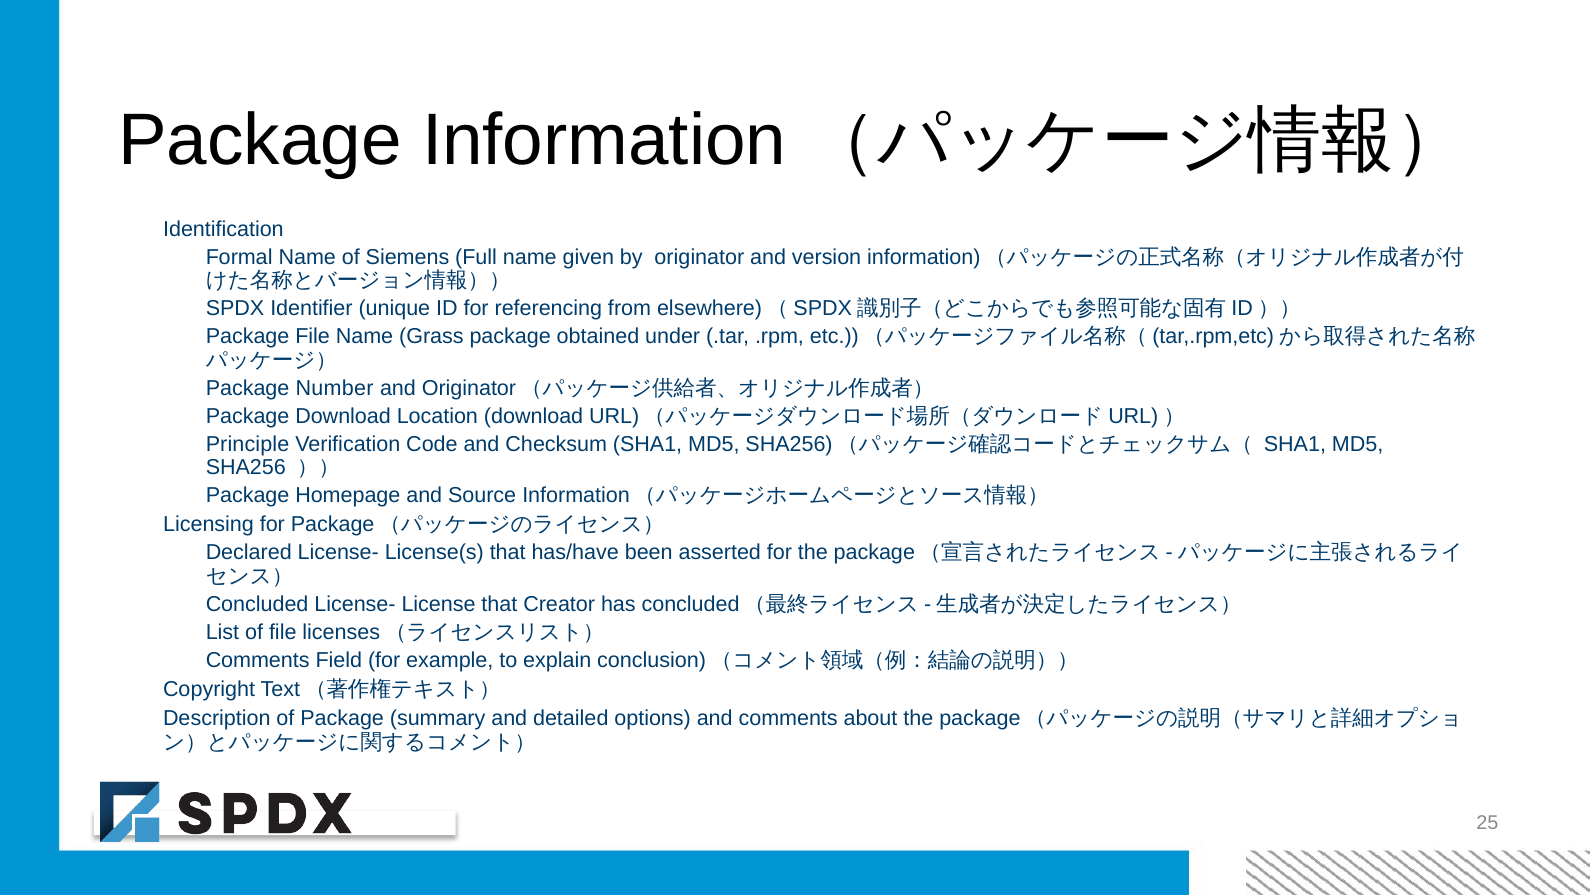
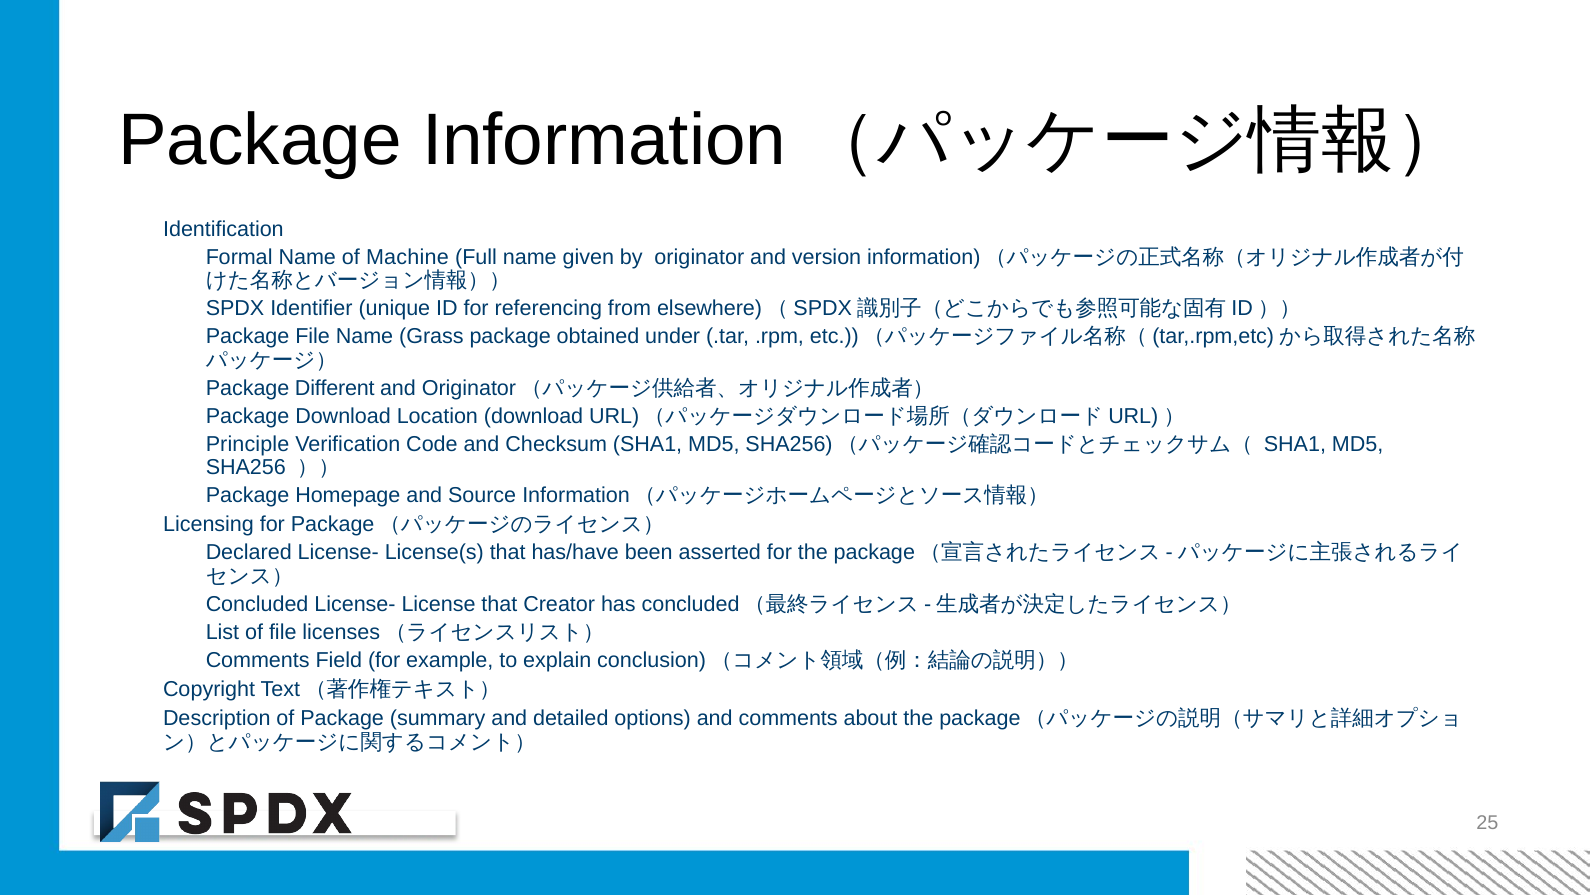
Siemens: Siemens -> Machine
Number: Number -> Different
